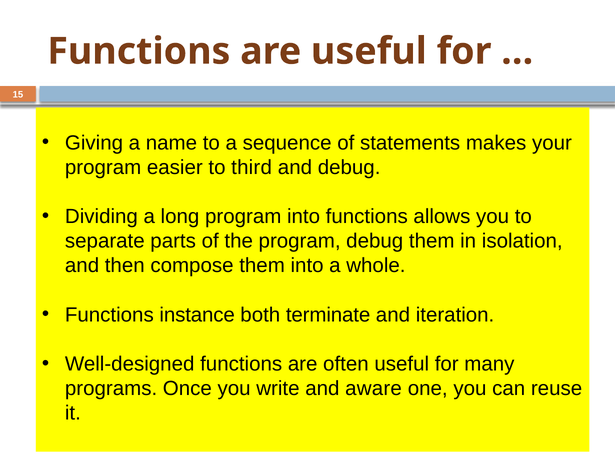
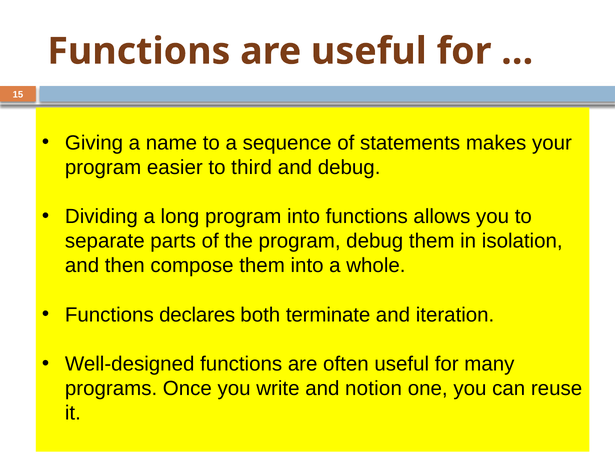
instance: instance -> declares
aware: aware -> notion
